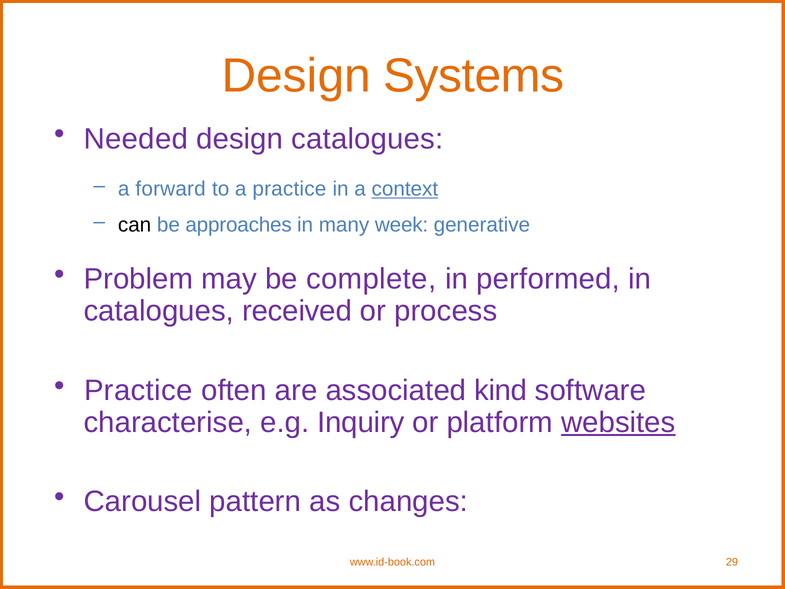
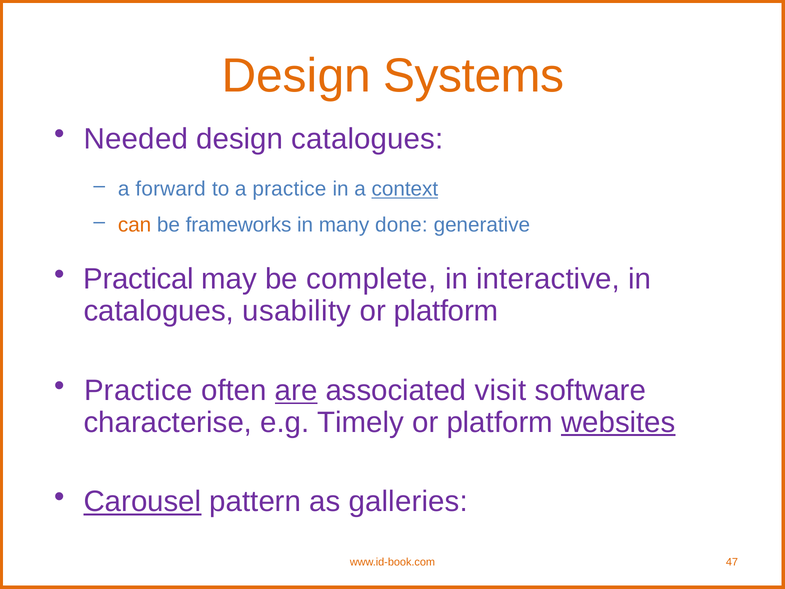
can colour: black -> orange
approaches: approaches -> frameworks
week: week -> done
Problem: Problem -> Practical
performed: performed -> interactive
received: received -> usability
process at (446, 311): process -> platform
are underline: none -> present
kind: kind -> visit
Inquiry: Inquiry -> Timely
Carousel underline: none -> present
changes: changes -> galleries
29: 29 -> 47
